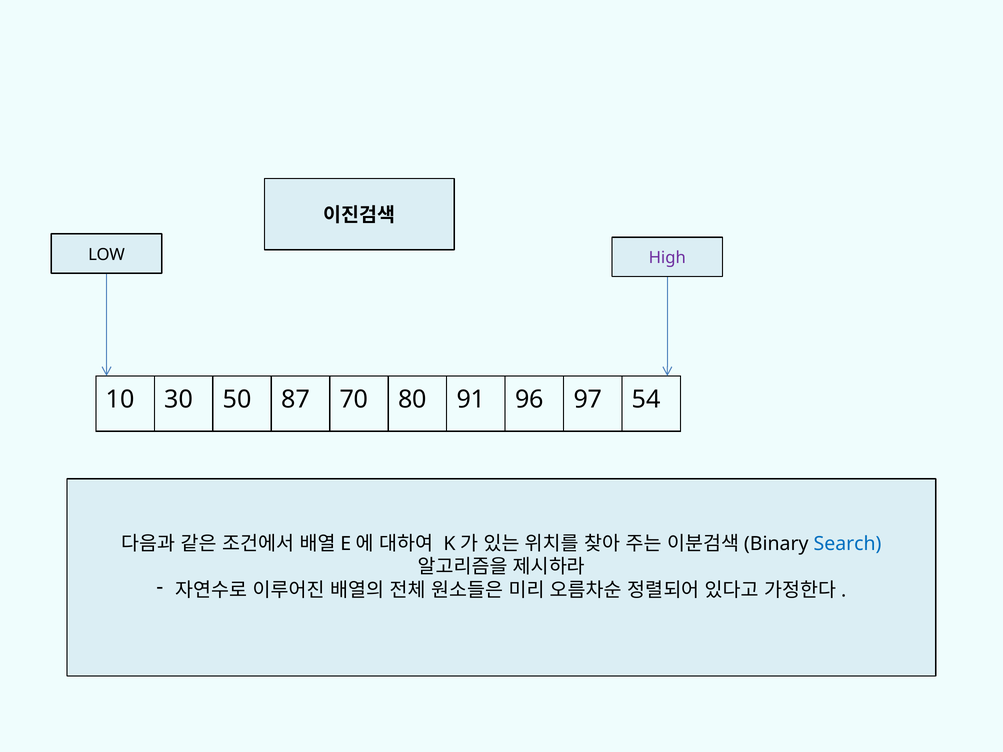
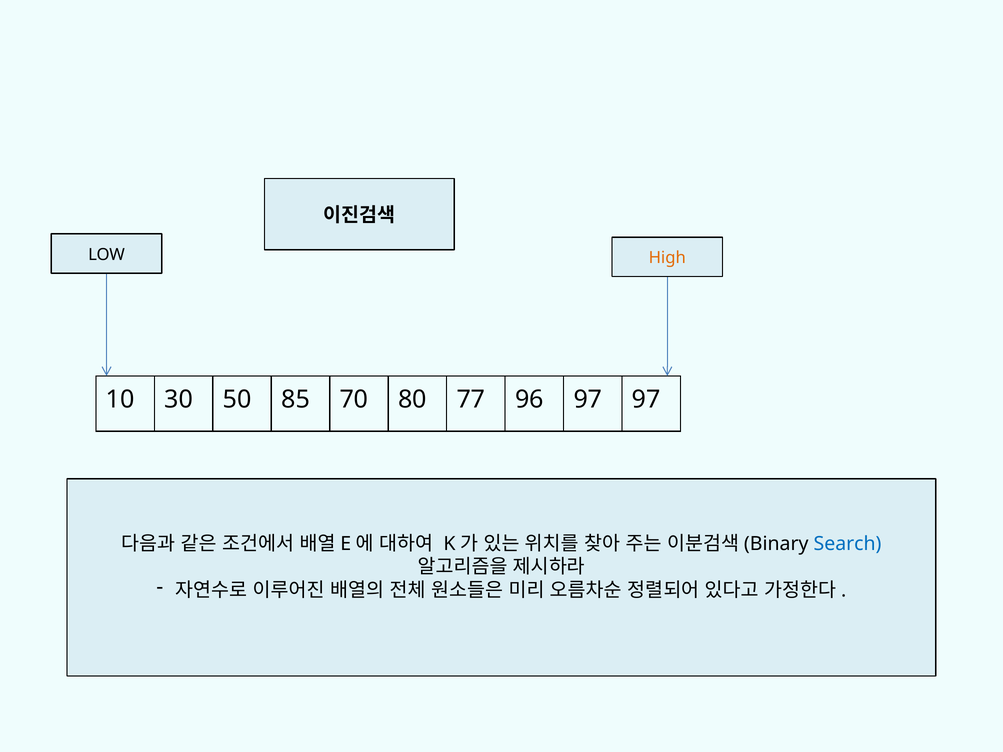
High colour: purple -> orange
87: 87 -> 85
91: 91 -> 77
97 54: 54 -> 97
